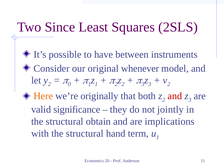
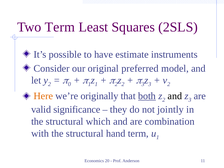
Two Since: Since -> Term
between: between -> estimate
whenever: whenever -> preferred
both underline: none -> present
and at (175, 96) colour: red -> black
obtain: obtain -> which
implications: implications -> combination
